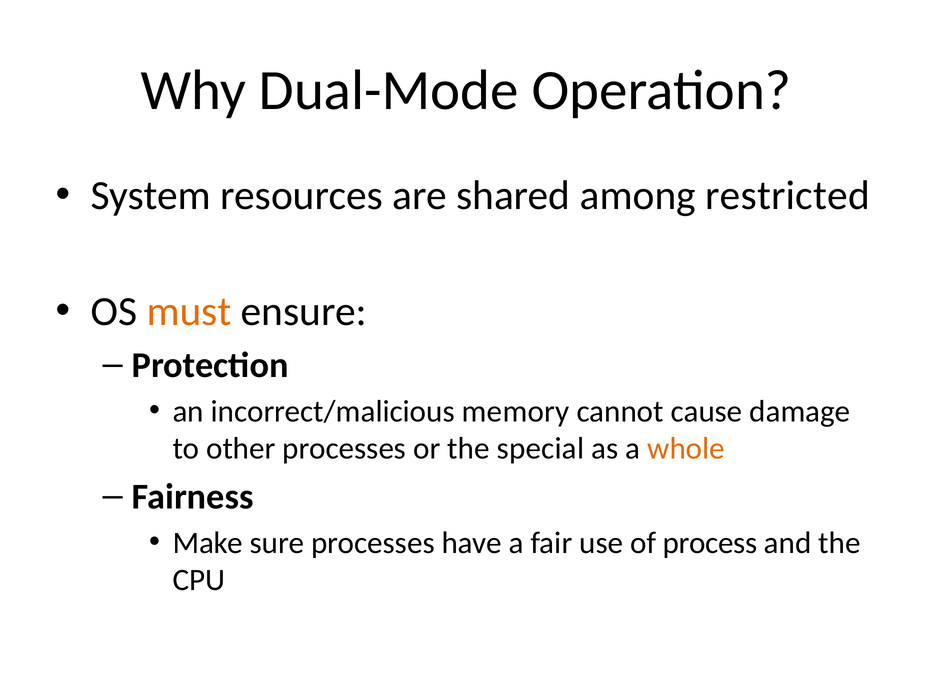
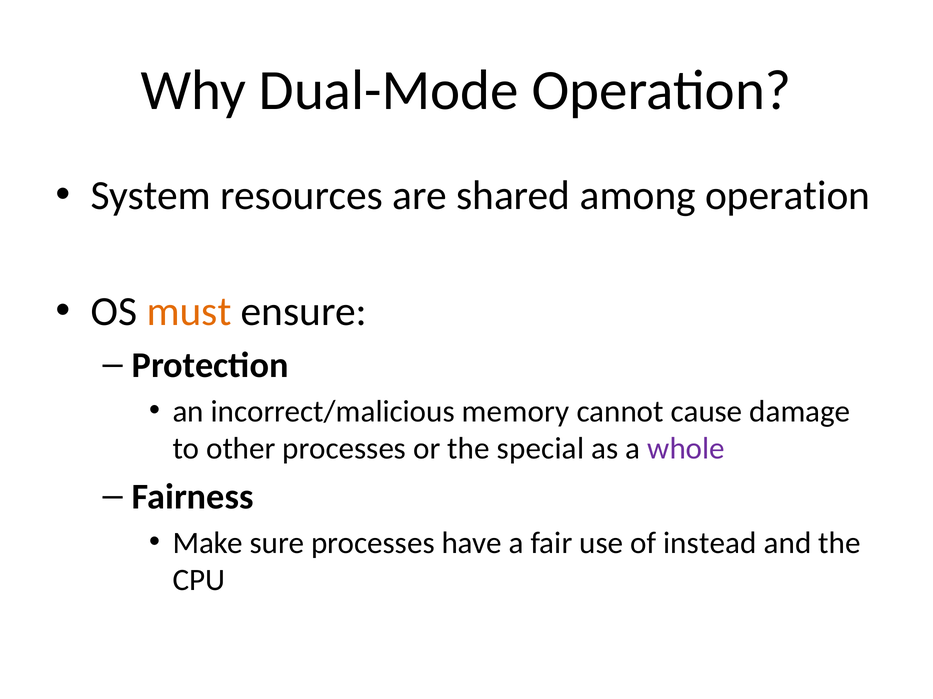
among restricted: restricted -> operation
whole colour: orange -> purple
process: process -> instead
